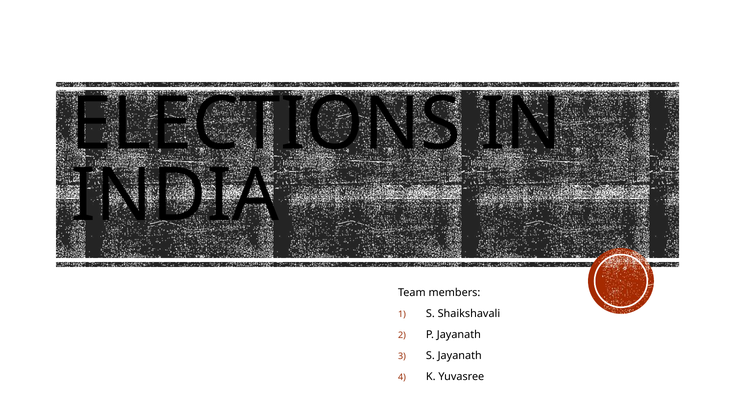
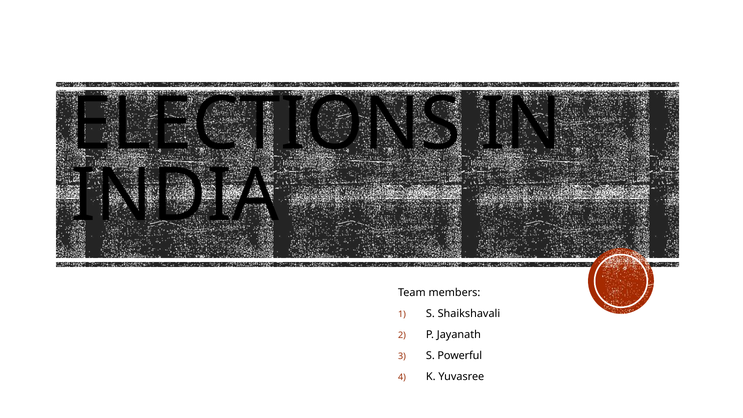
S Jayanath: Jayanath -> Powerful
